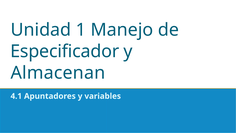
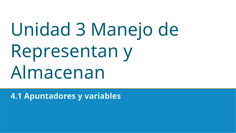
1: 1 -> 3
Especificador: Especificador -> Representan
